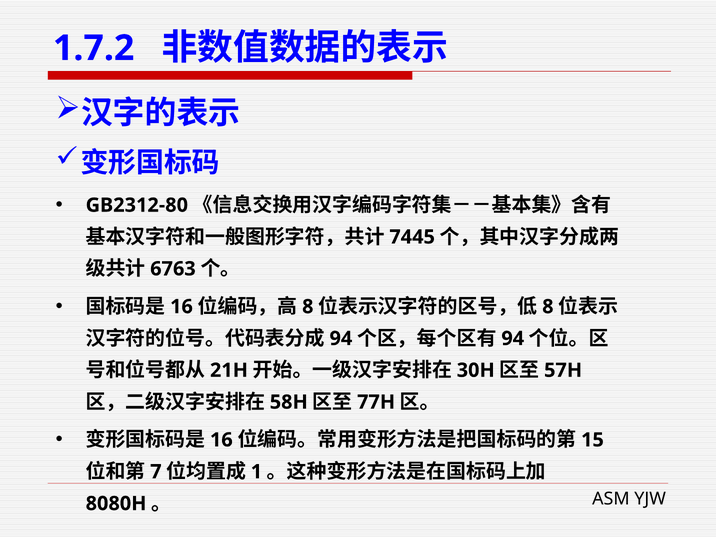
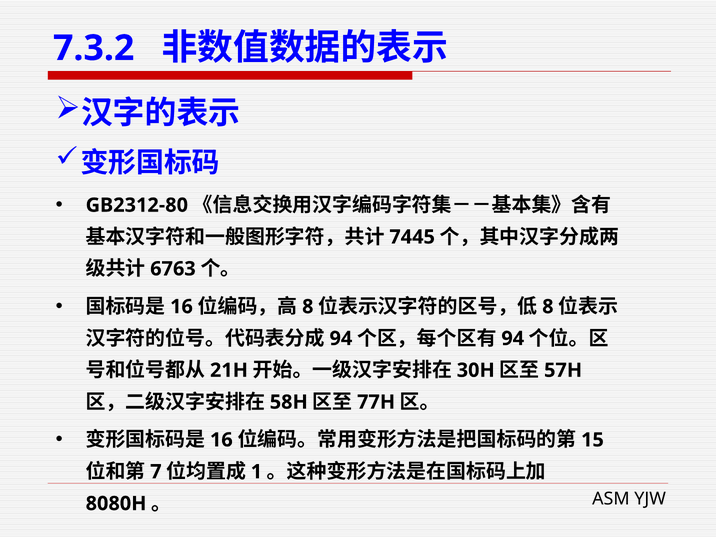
1.7.2: 1.7.2 -> 7.3.2
